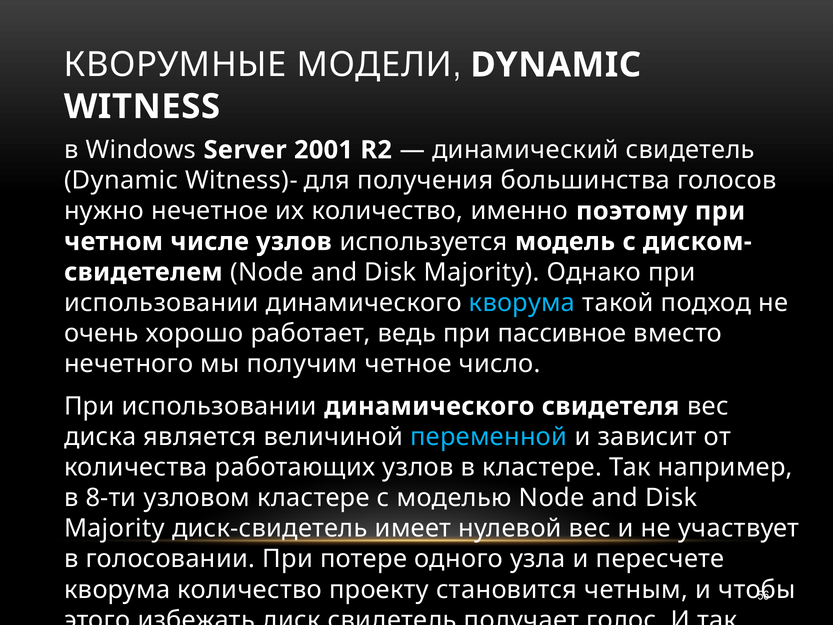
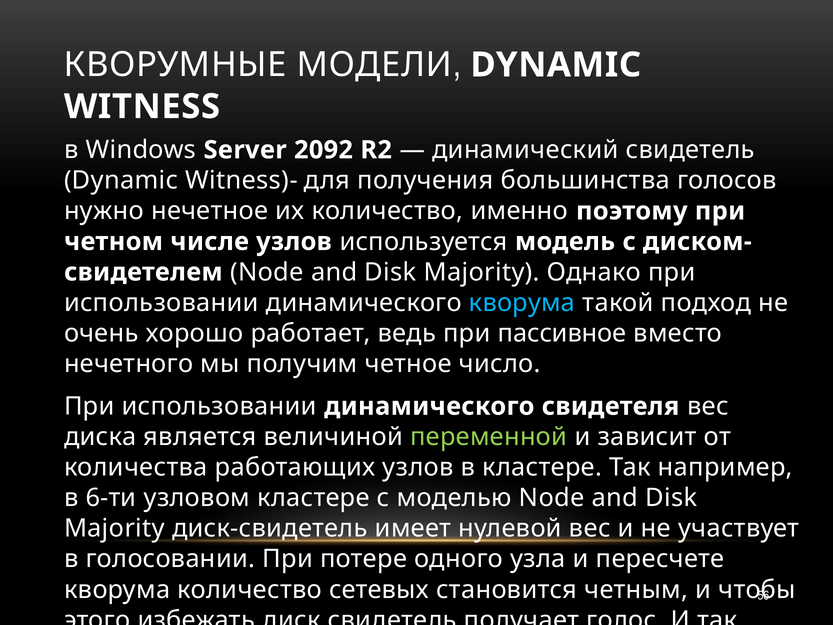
2001: 2001 -> 2092
переменной colour: light blue -> light green
8-ти: 8-ти -> 6-ти
проекту: проекту -> сетевых
